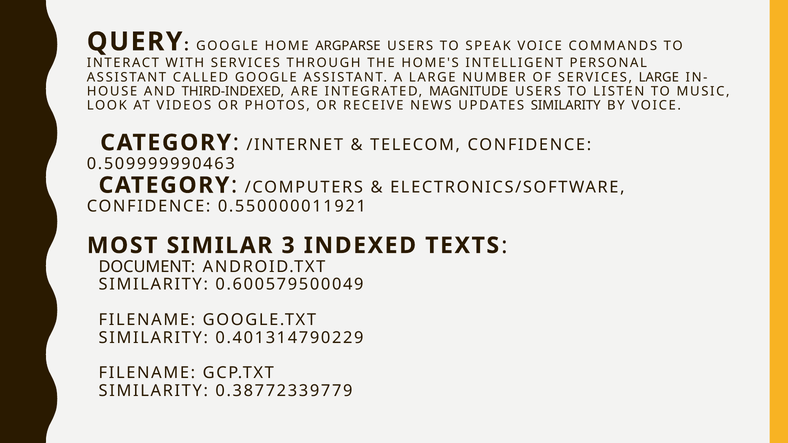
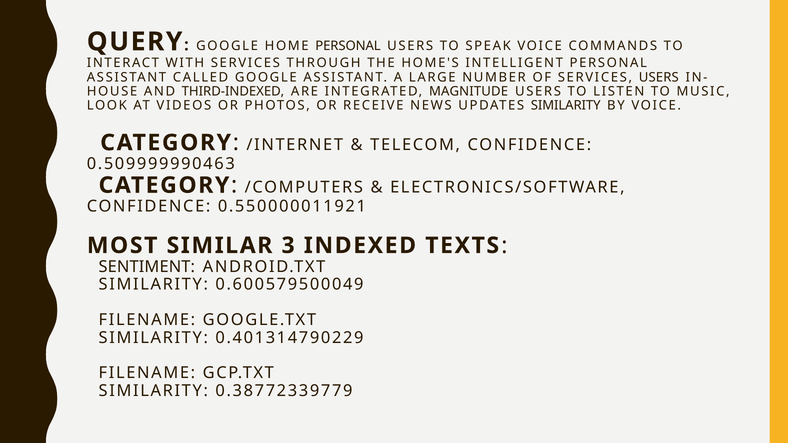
HOME ARGPARSE: ARGPARSE -> PERSONAL
SERVICES LARGE: LARGE -> USERS
DOCUMENT: DOCUMENT -> SENTIMENT
